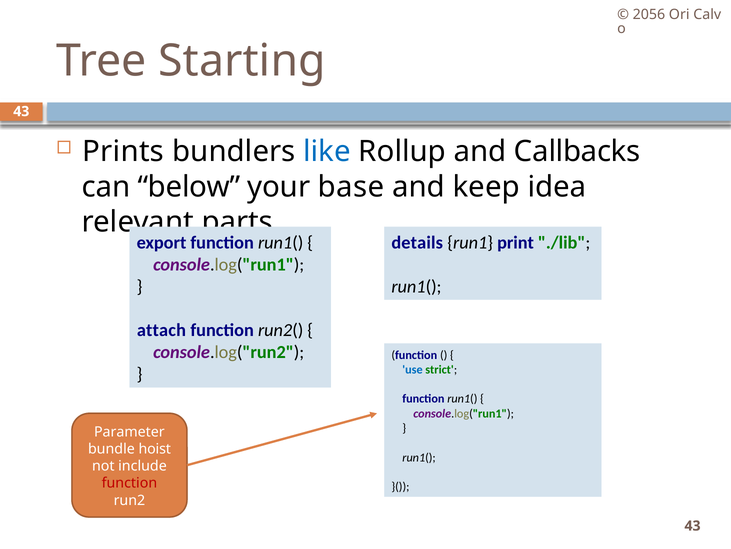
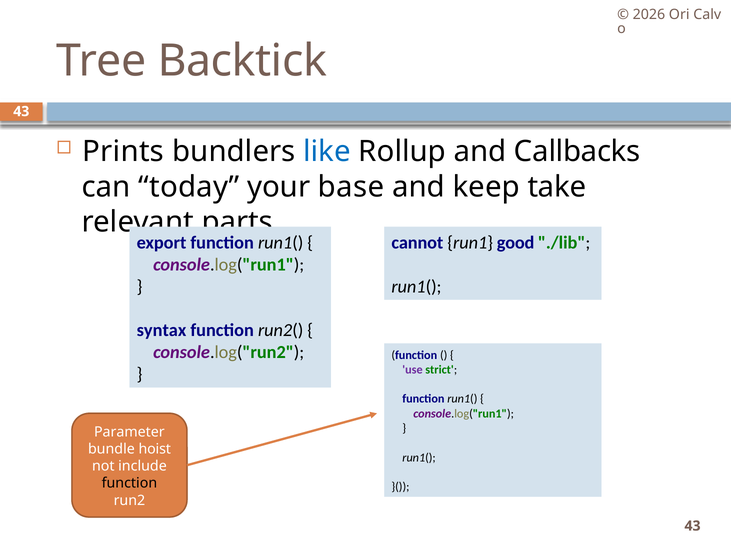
2056: 2056 -> 2026
Starting: Starting -> Backtick
below: below -> today
idea: idea -> take
details: details -> cannot
print: print -> good
attach: attach -> syntax
use colour: blue -> purple
function at (129, 483) colour: red -> black
